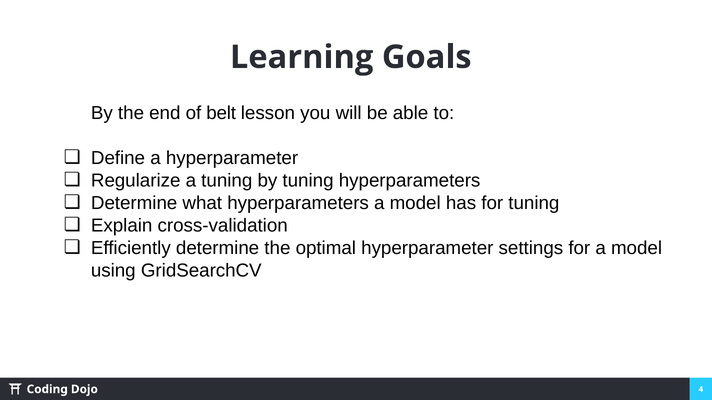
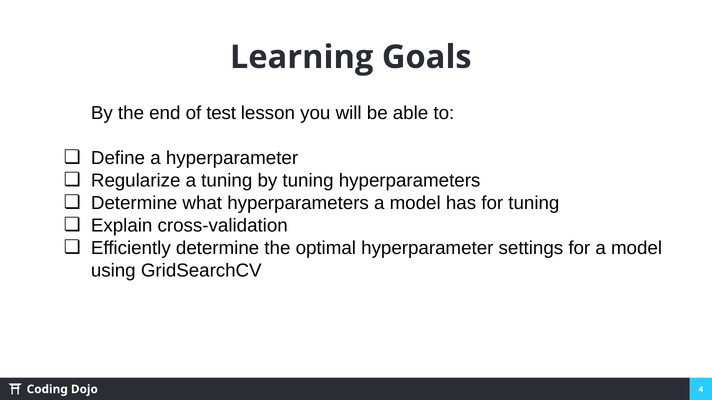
belt: belt -> test
